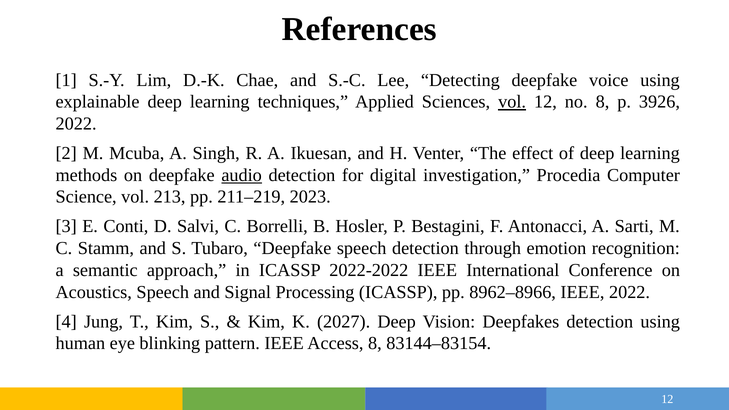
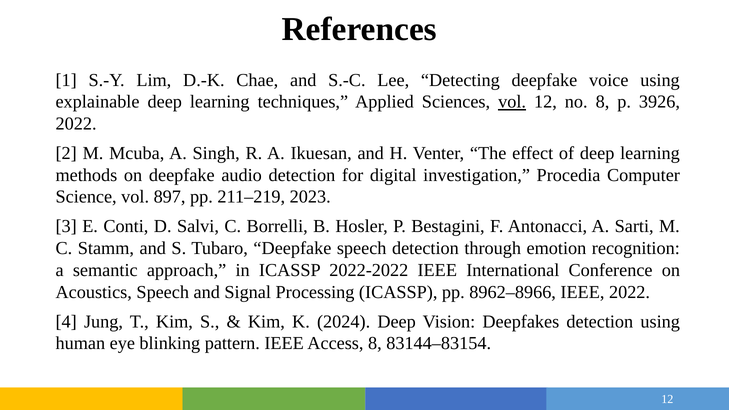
audio underline: present -> none
213: 213 -> 897
2027: 2027 -> 2024
